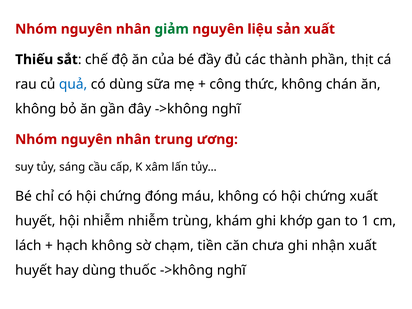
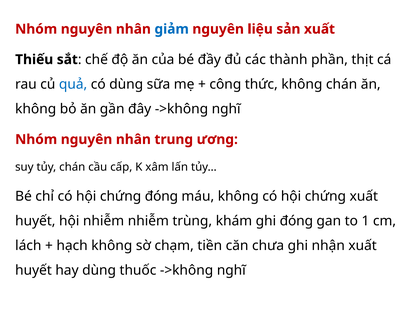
giảm colour: green -> blue
tủy sáng: sáng -> chán
ghi khớp: khớp -> đóng
